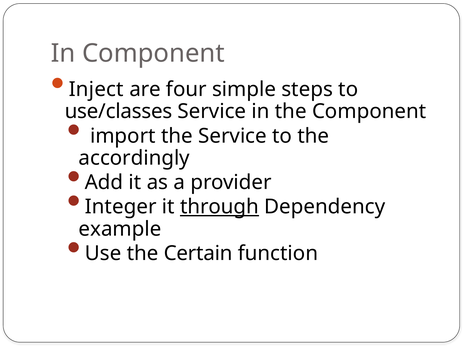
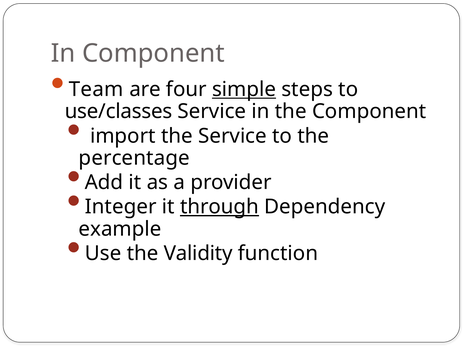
Inject: Inject -> Team
simple underline: none -> present
accordingly: accordingly -> percentage
Certain: Certain -> Validity
